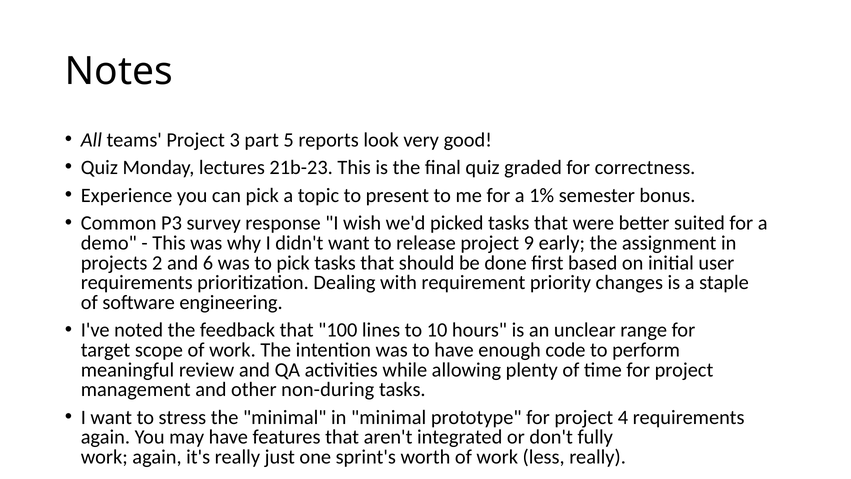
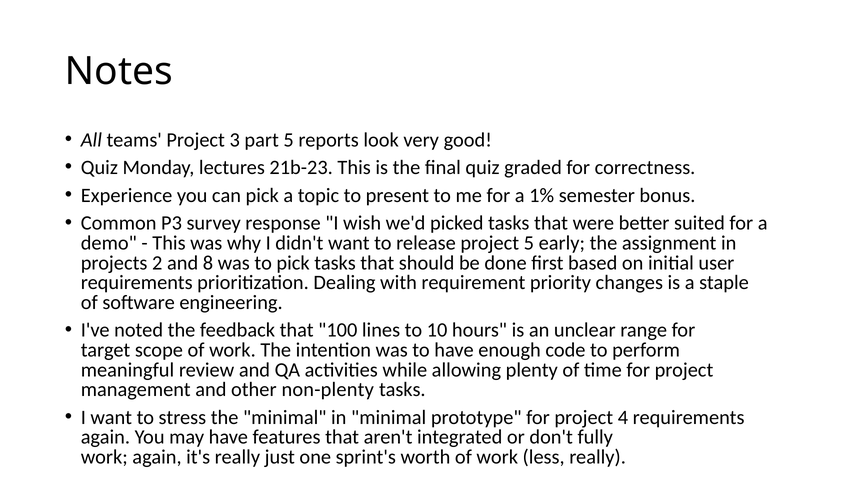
project 9: 9 -> 5
6: 6 -> 8
non-during: non-during -> non-plenty
